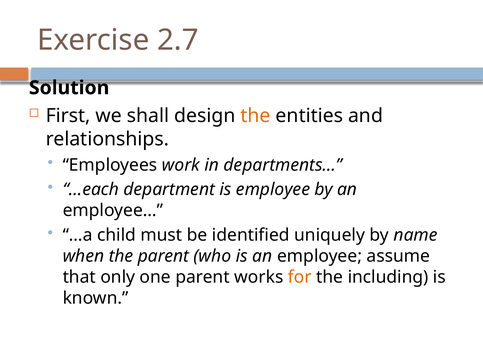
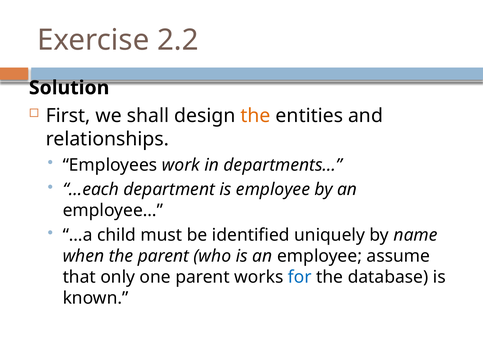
2.7: 2.7 -> 2.2
for colour: orange -> blue
including: including -> database
